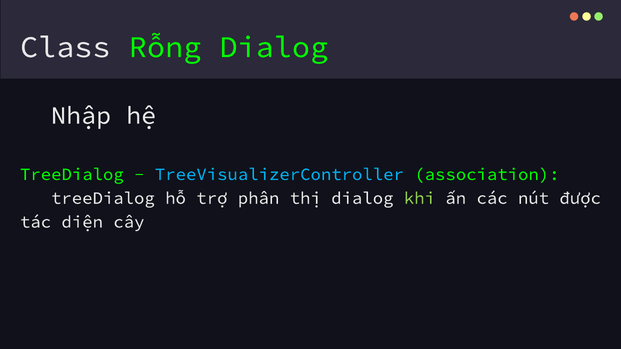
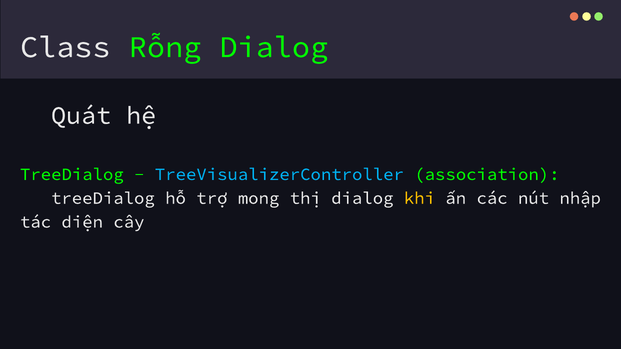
Nhập: Nhập -> Quát
phân: phân -> mong
khi colour: light green -> yellow
được: được -> nhập
